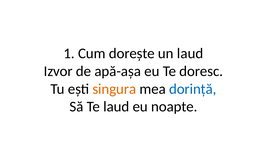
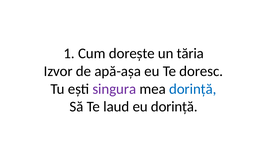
un laud: laud -> tăria
singura colour: orange -> purple
eu noapte: noapte -> dorință
